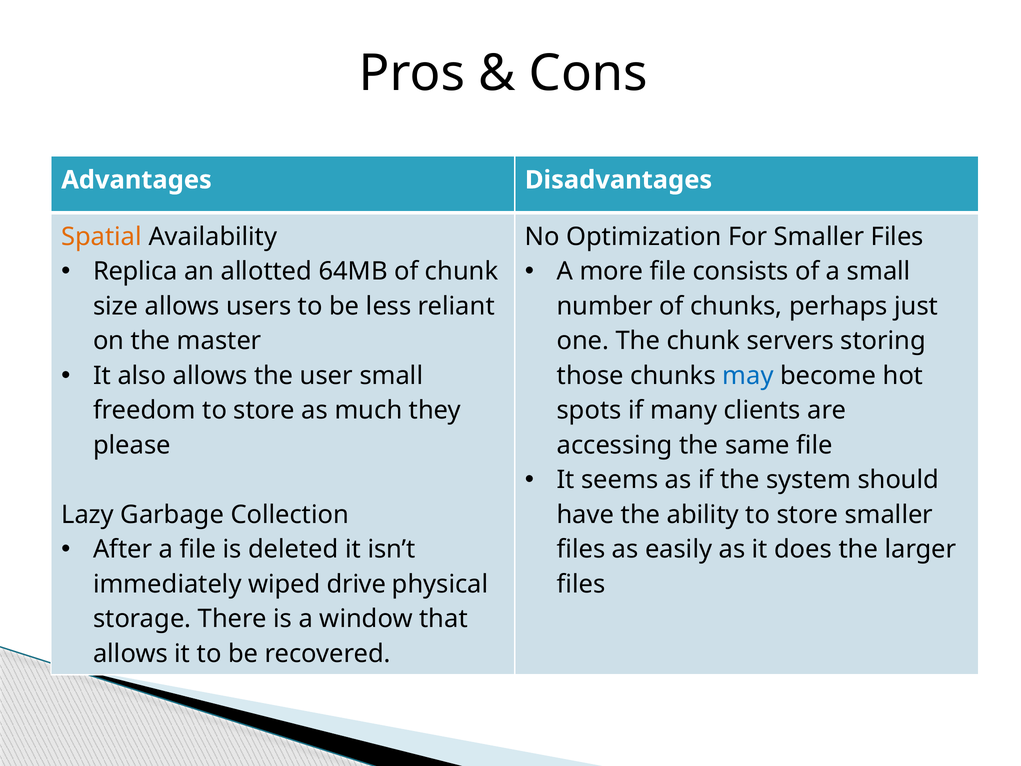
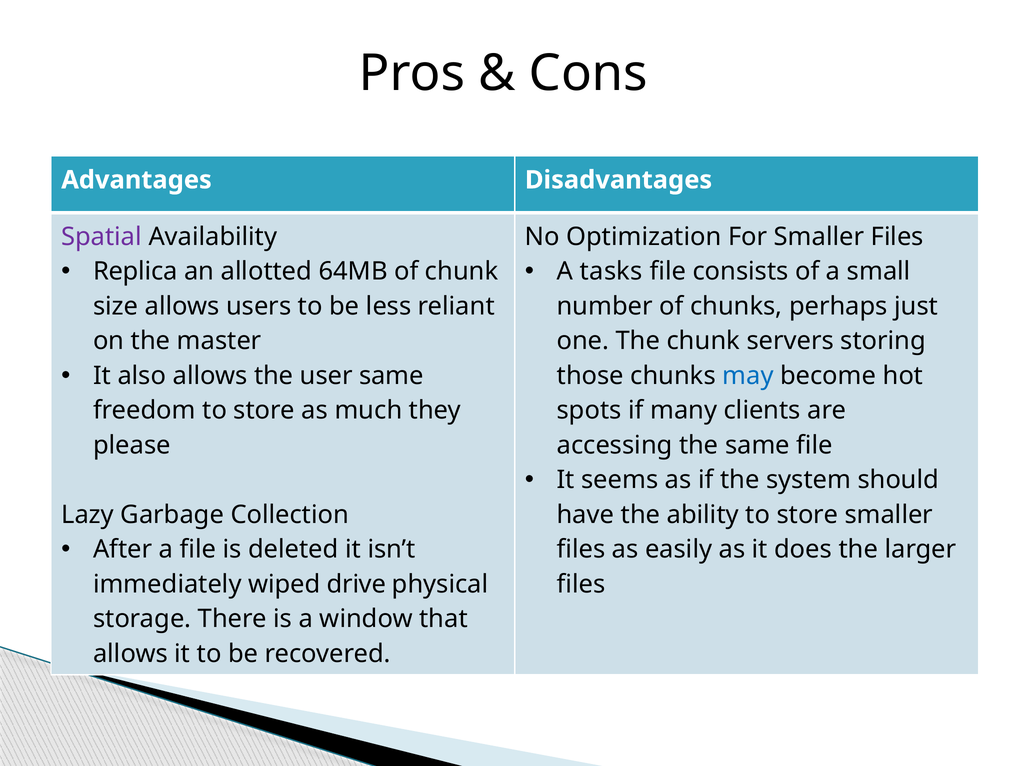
Spatial colour: orange -> purple
more: more -> tasks
user small: small -> same
